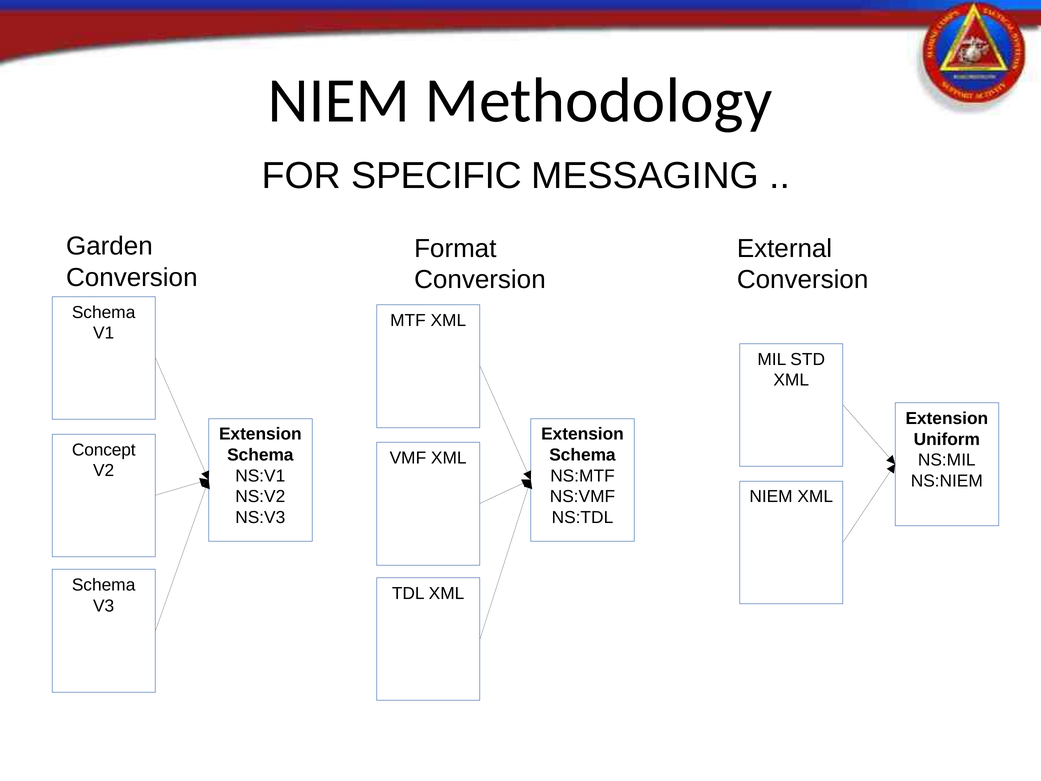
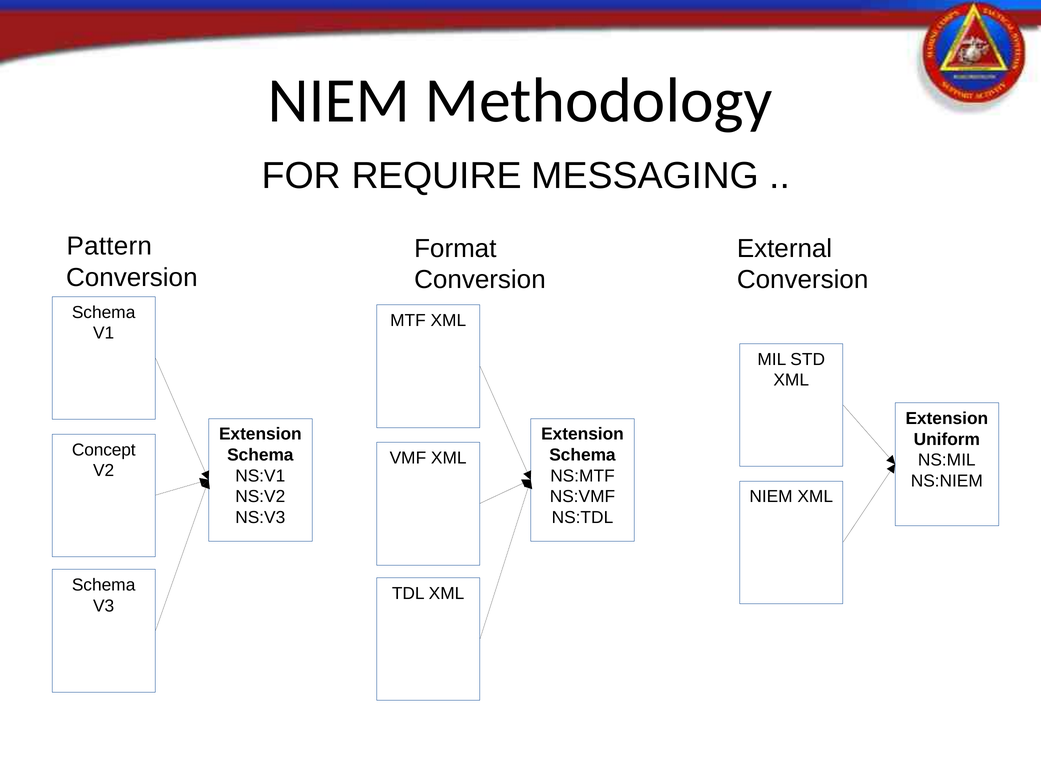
SPECIFIC: SPECIFIC -> REQUIRE
Garden: Garden -> Pattern
